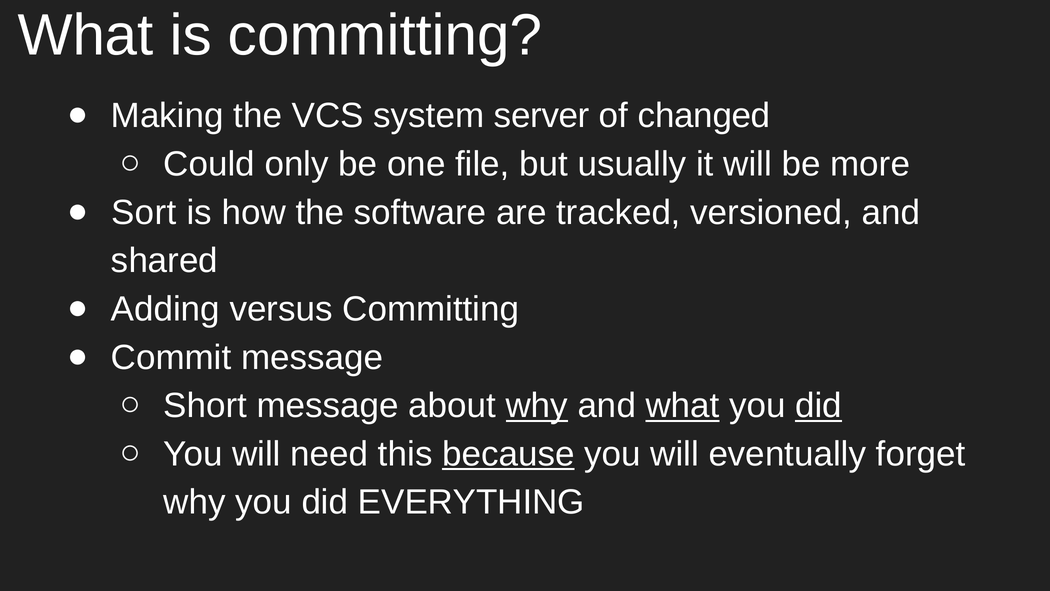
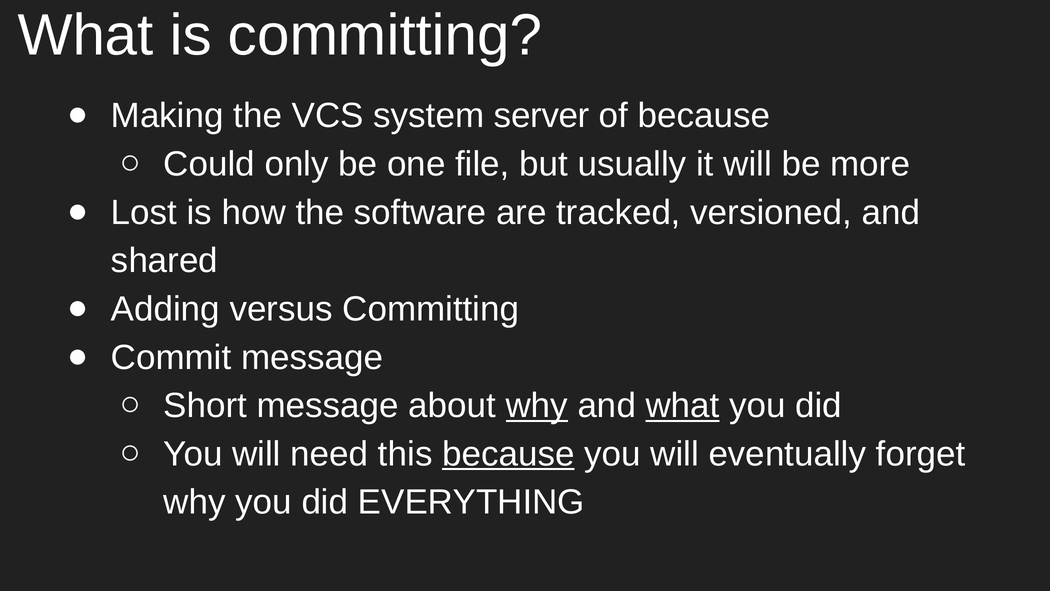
of changed: changed -> because
Sort: Sort -> Lost
did at (819, 406) underline: present -> none
